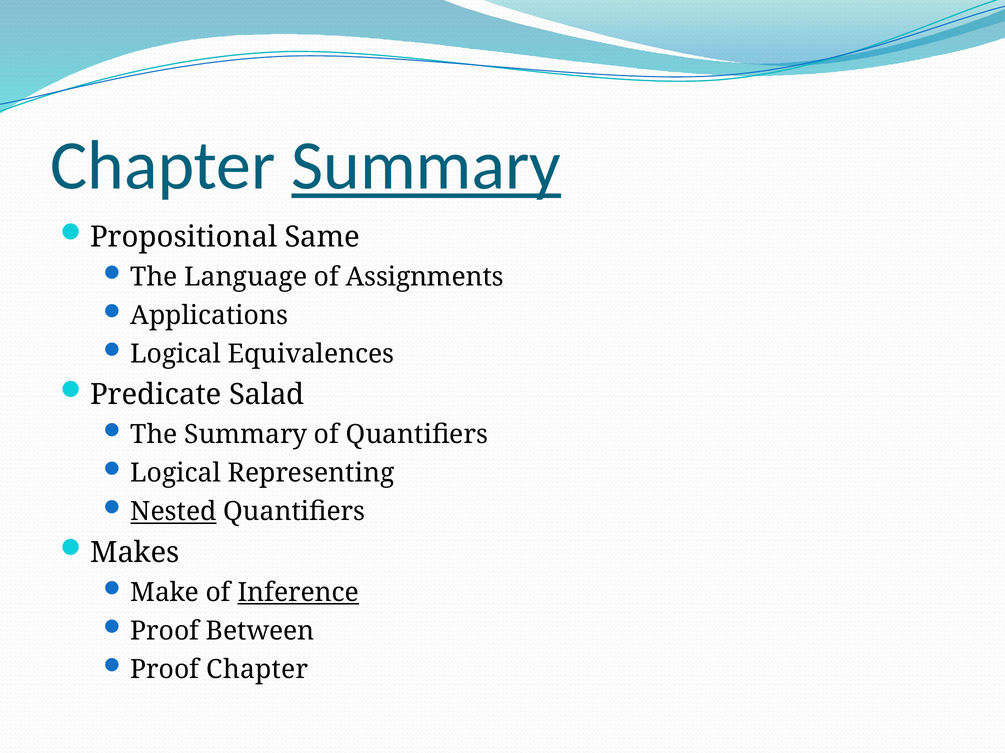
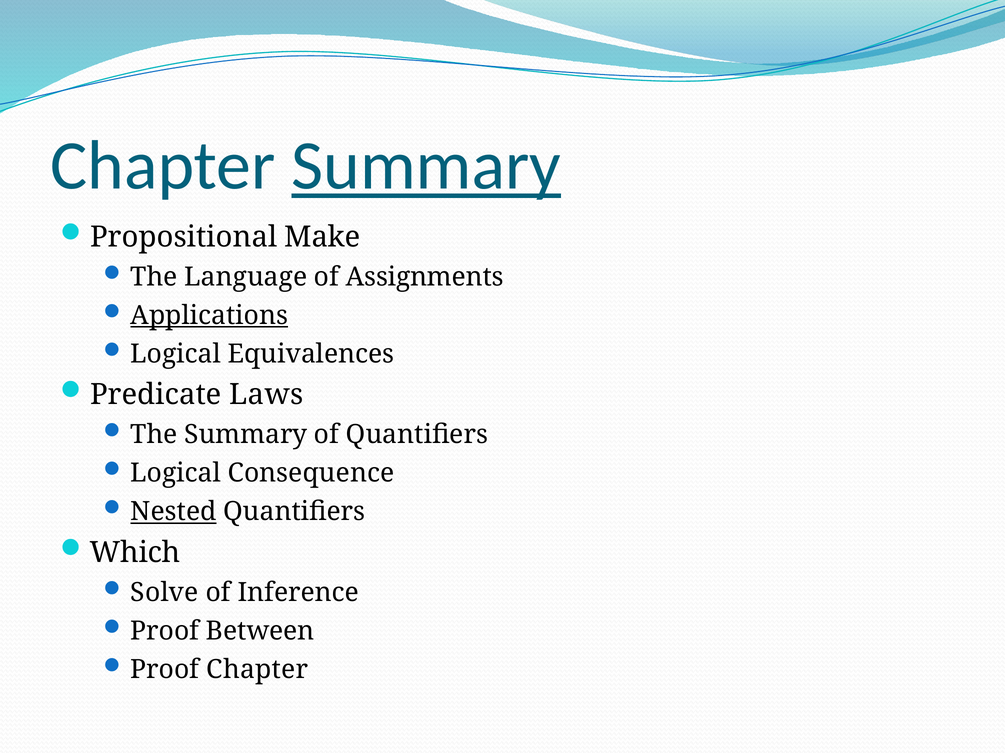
Same: Same -> Make
Applications underline: none -> present
Salad: Salad -> Laws
Representing: Representing -> Consequence
Makes: Makes -> Which
Make: Make -> Solve
Inference underline: present -> none
